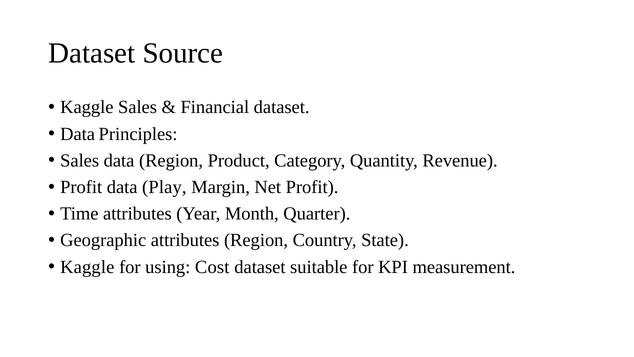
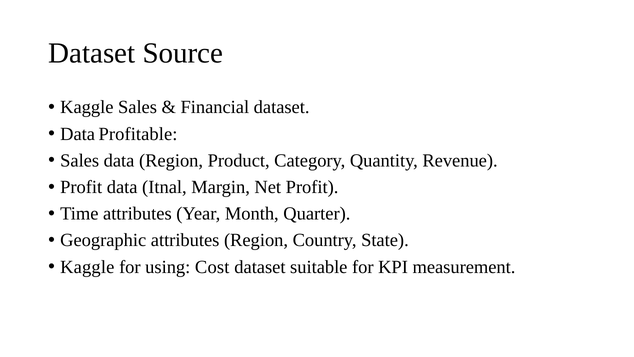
Principles: Principles -> Profitable
Play: Play -> Itnal
